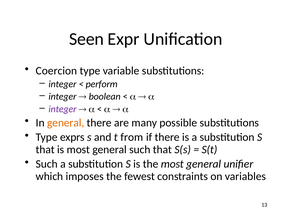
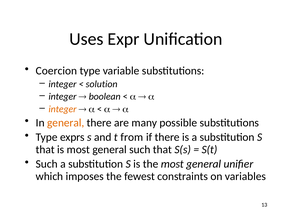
Seen: Seen -> Uses
perform: perform -> solution
integer at (63, 109) colour: purple -> orange
